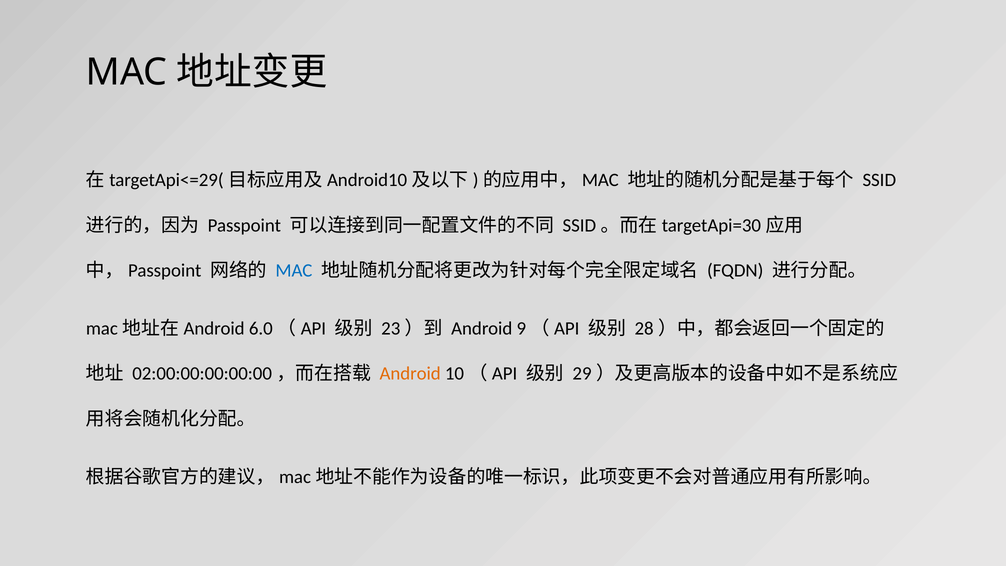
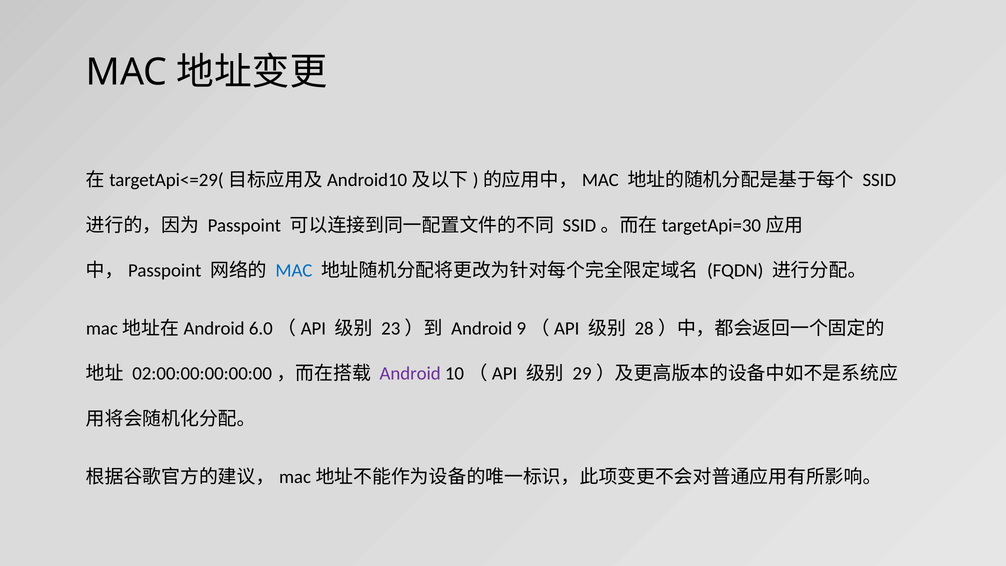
Android at (410, 374) colour: orange -> purple
